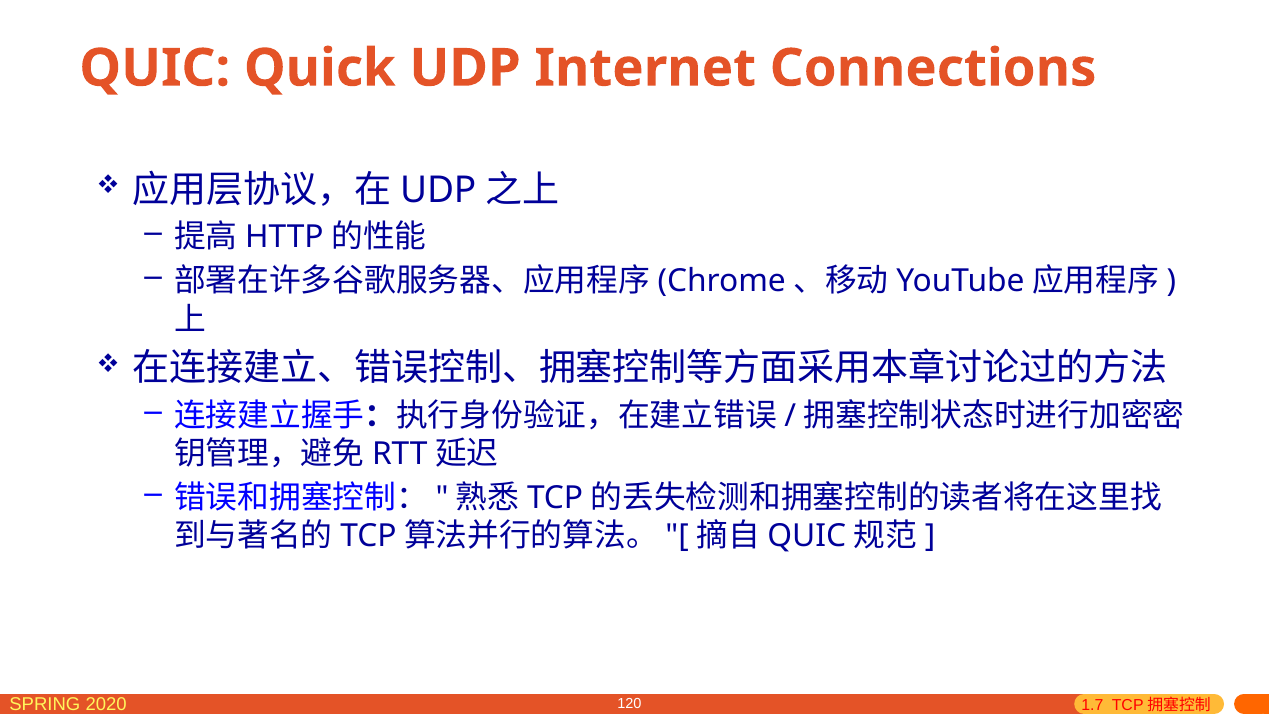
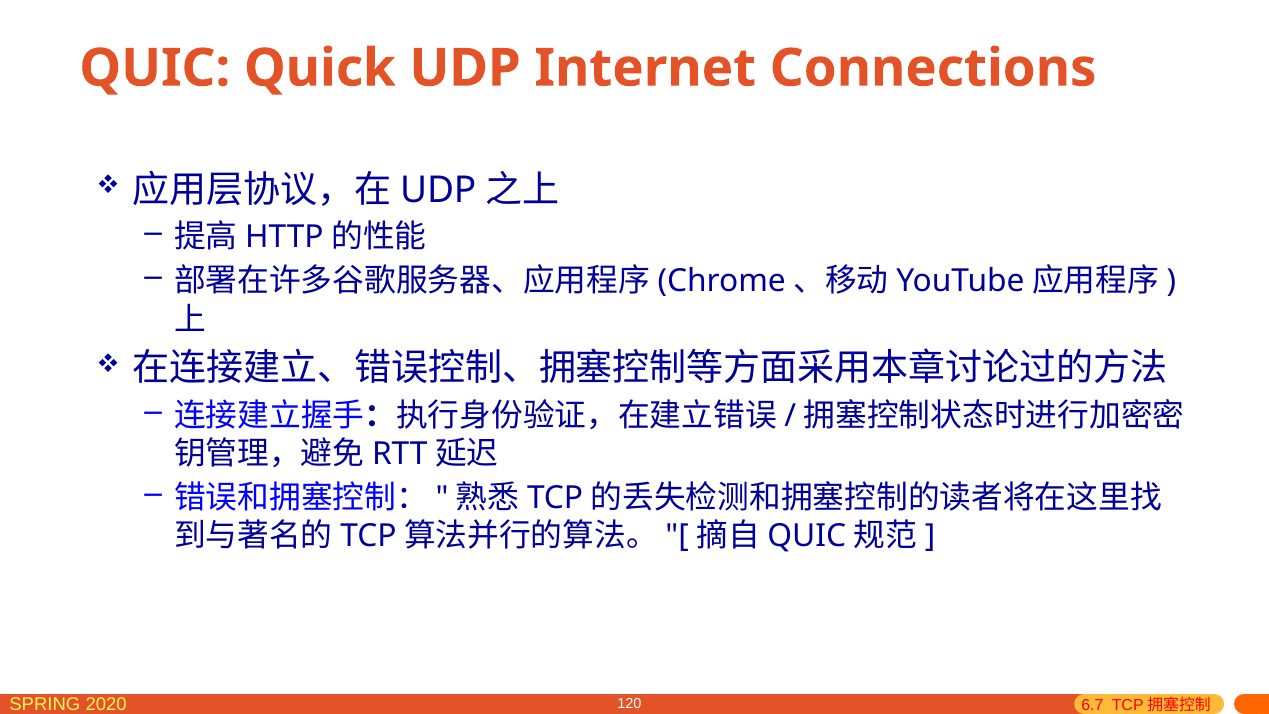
1.7: 1.7 -> 6.7
